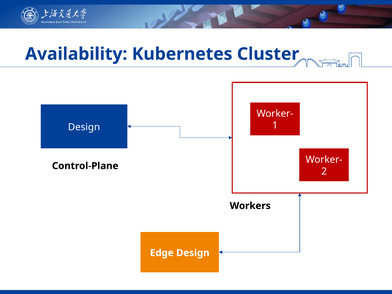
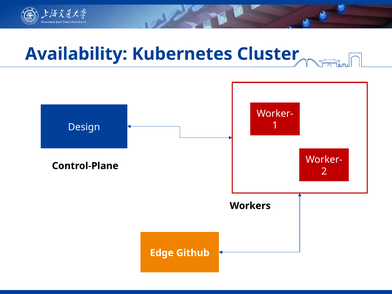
Edge Design: Design -> Github
